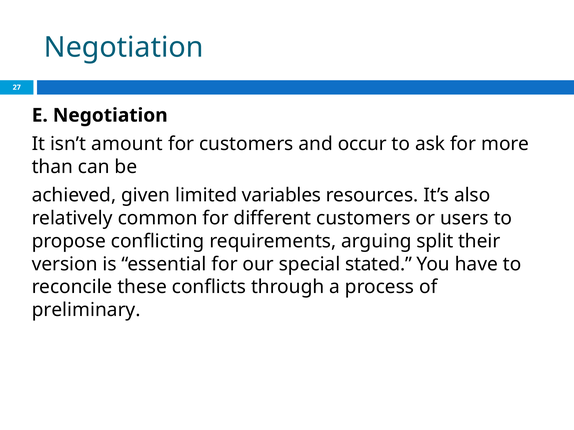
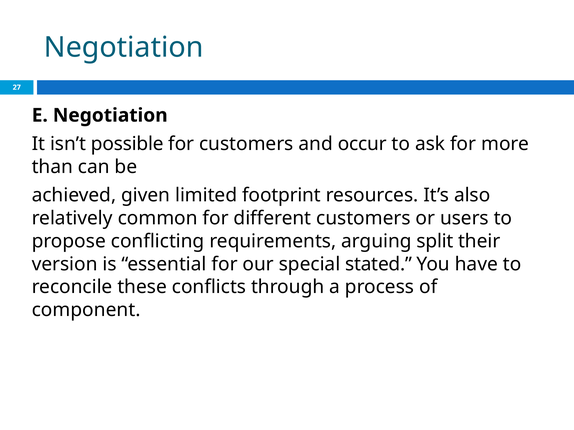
amount: amount -> possible
variables: variables -> footprint
preliminary: preliminary -> component
